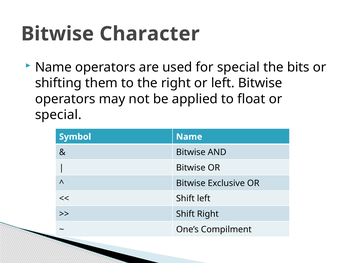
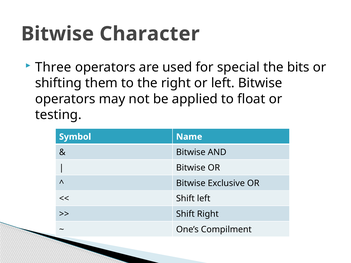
Name at (53, 67): Name -> Three
special at (58, 115): special -> testing
